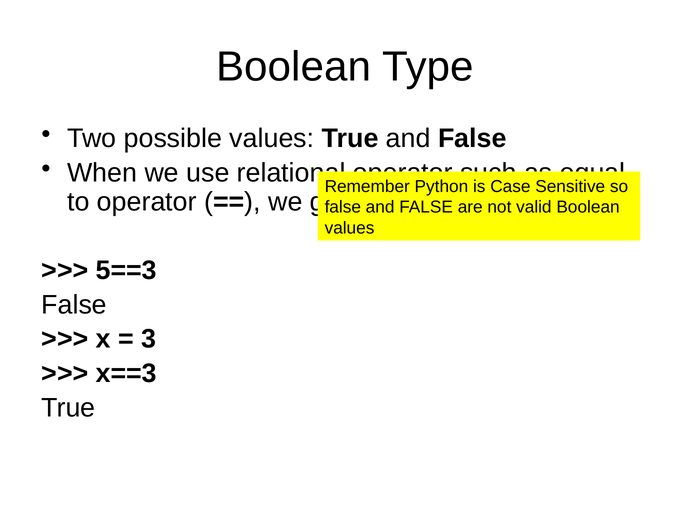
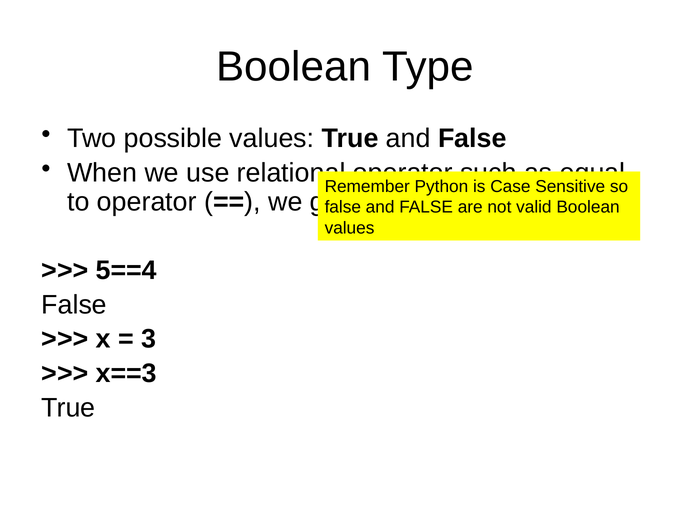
5==3: 5==3 -> 5==4
